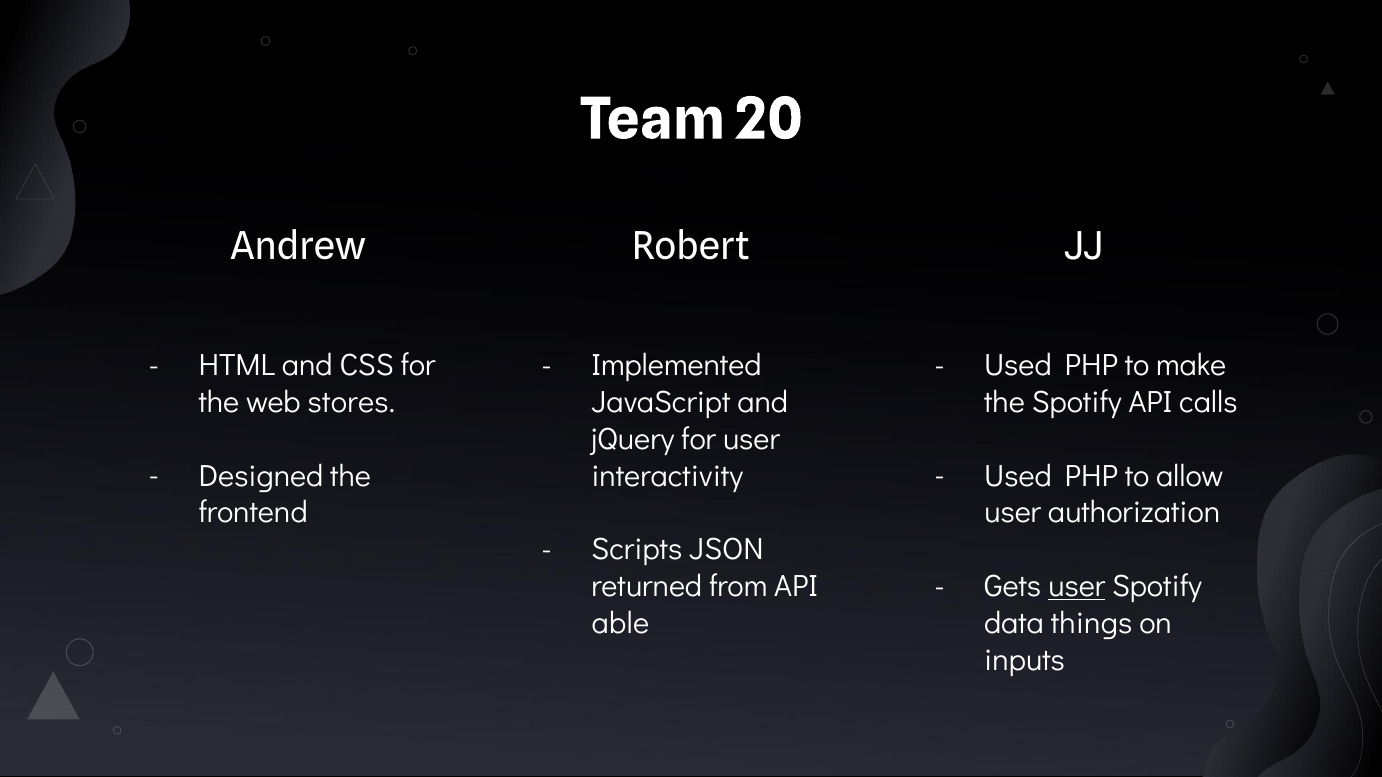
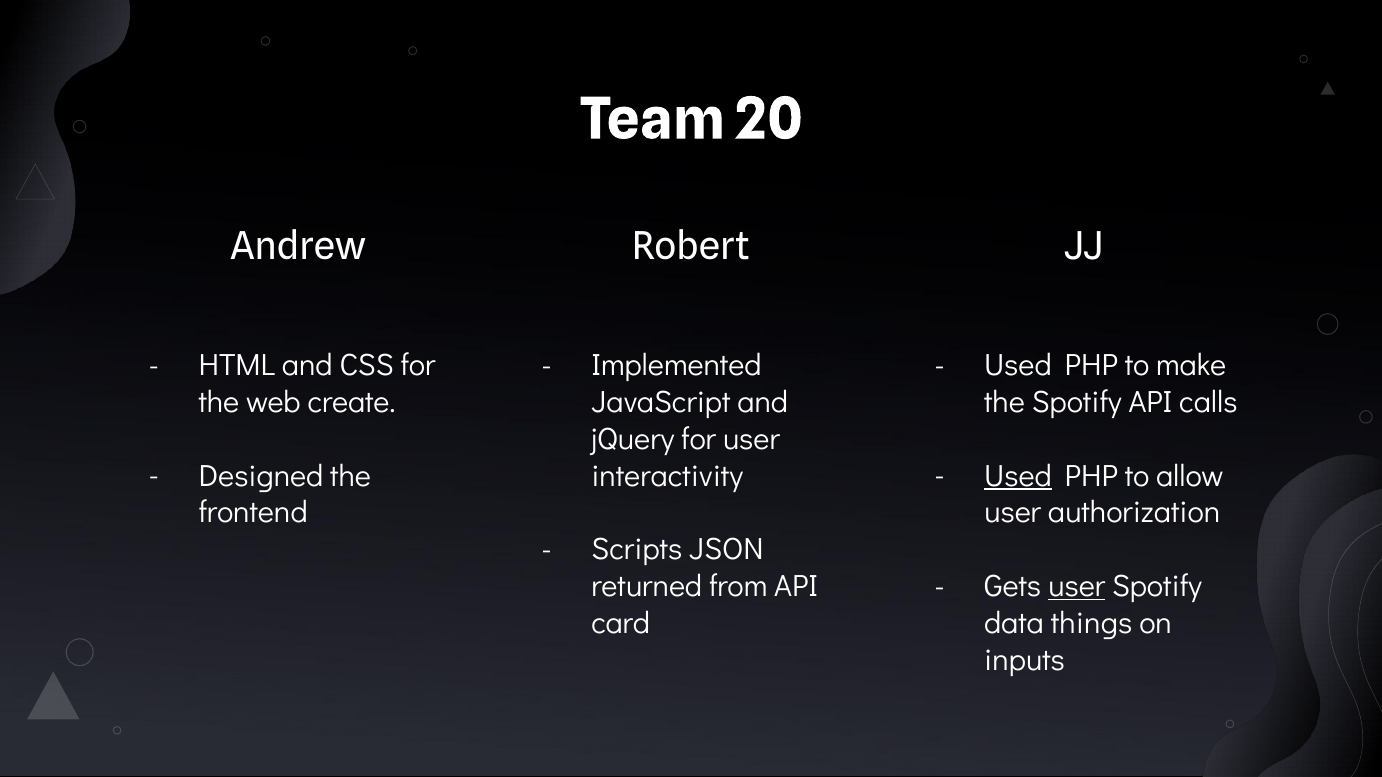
stores: stores -> create
Used at (1018, 476) underline: none -> present
able: able -> card
